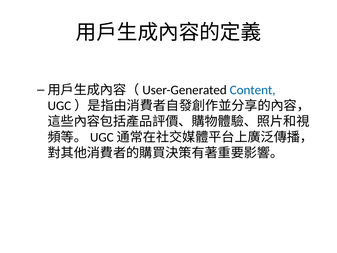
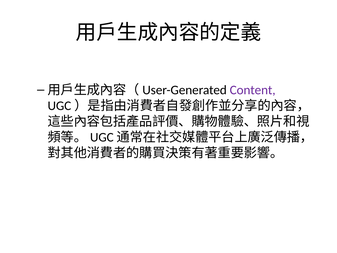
Content colour: blue -> purple
